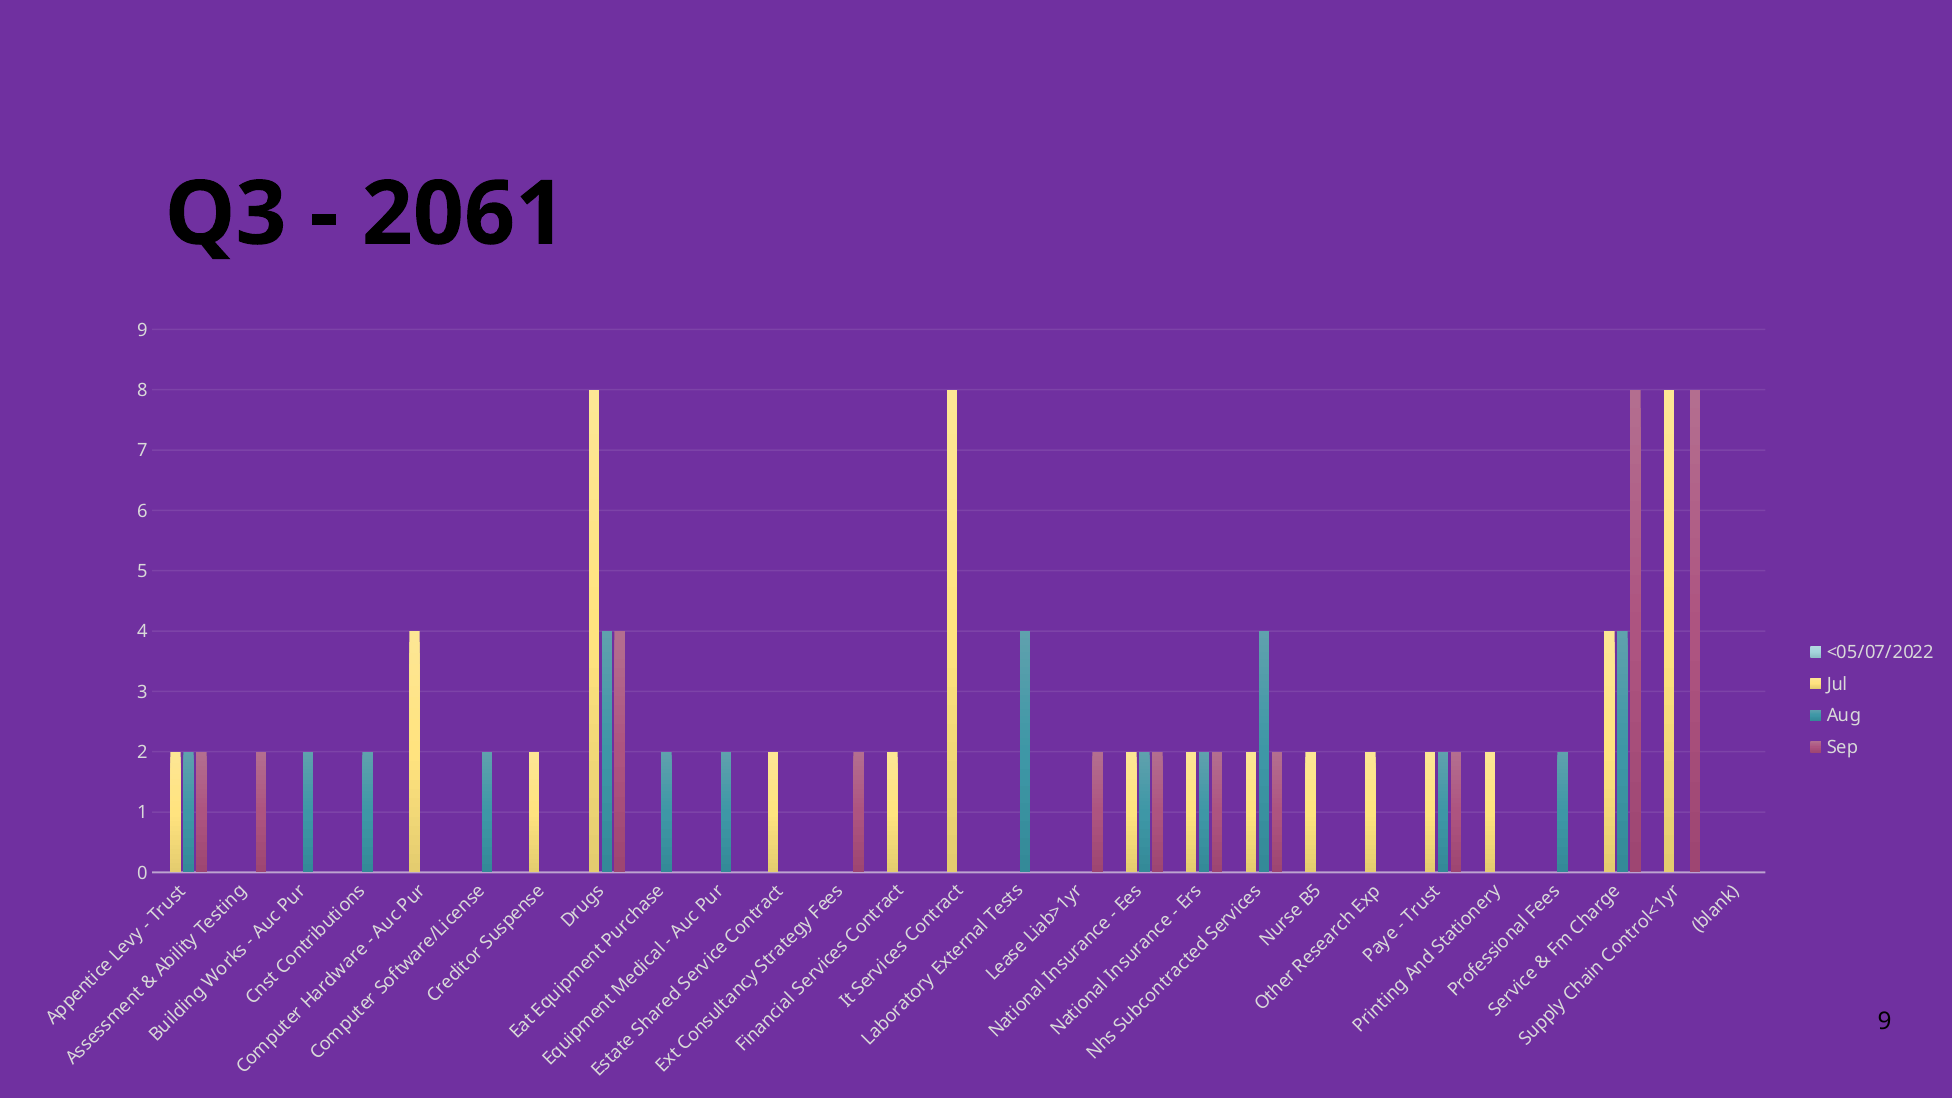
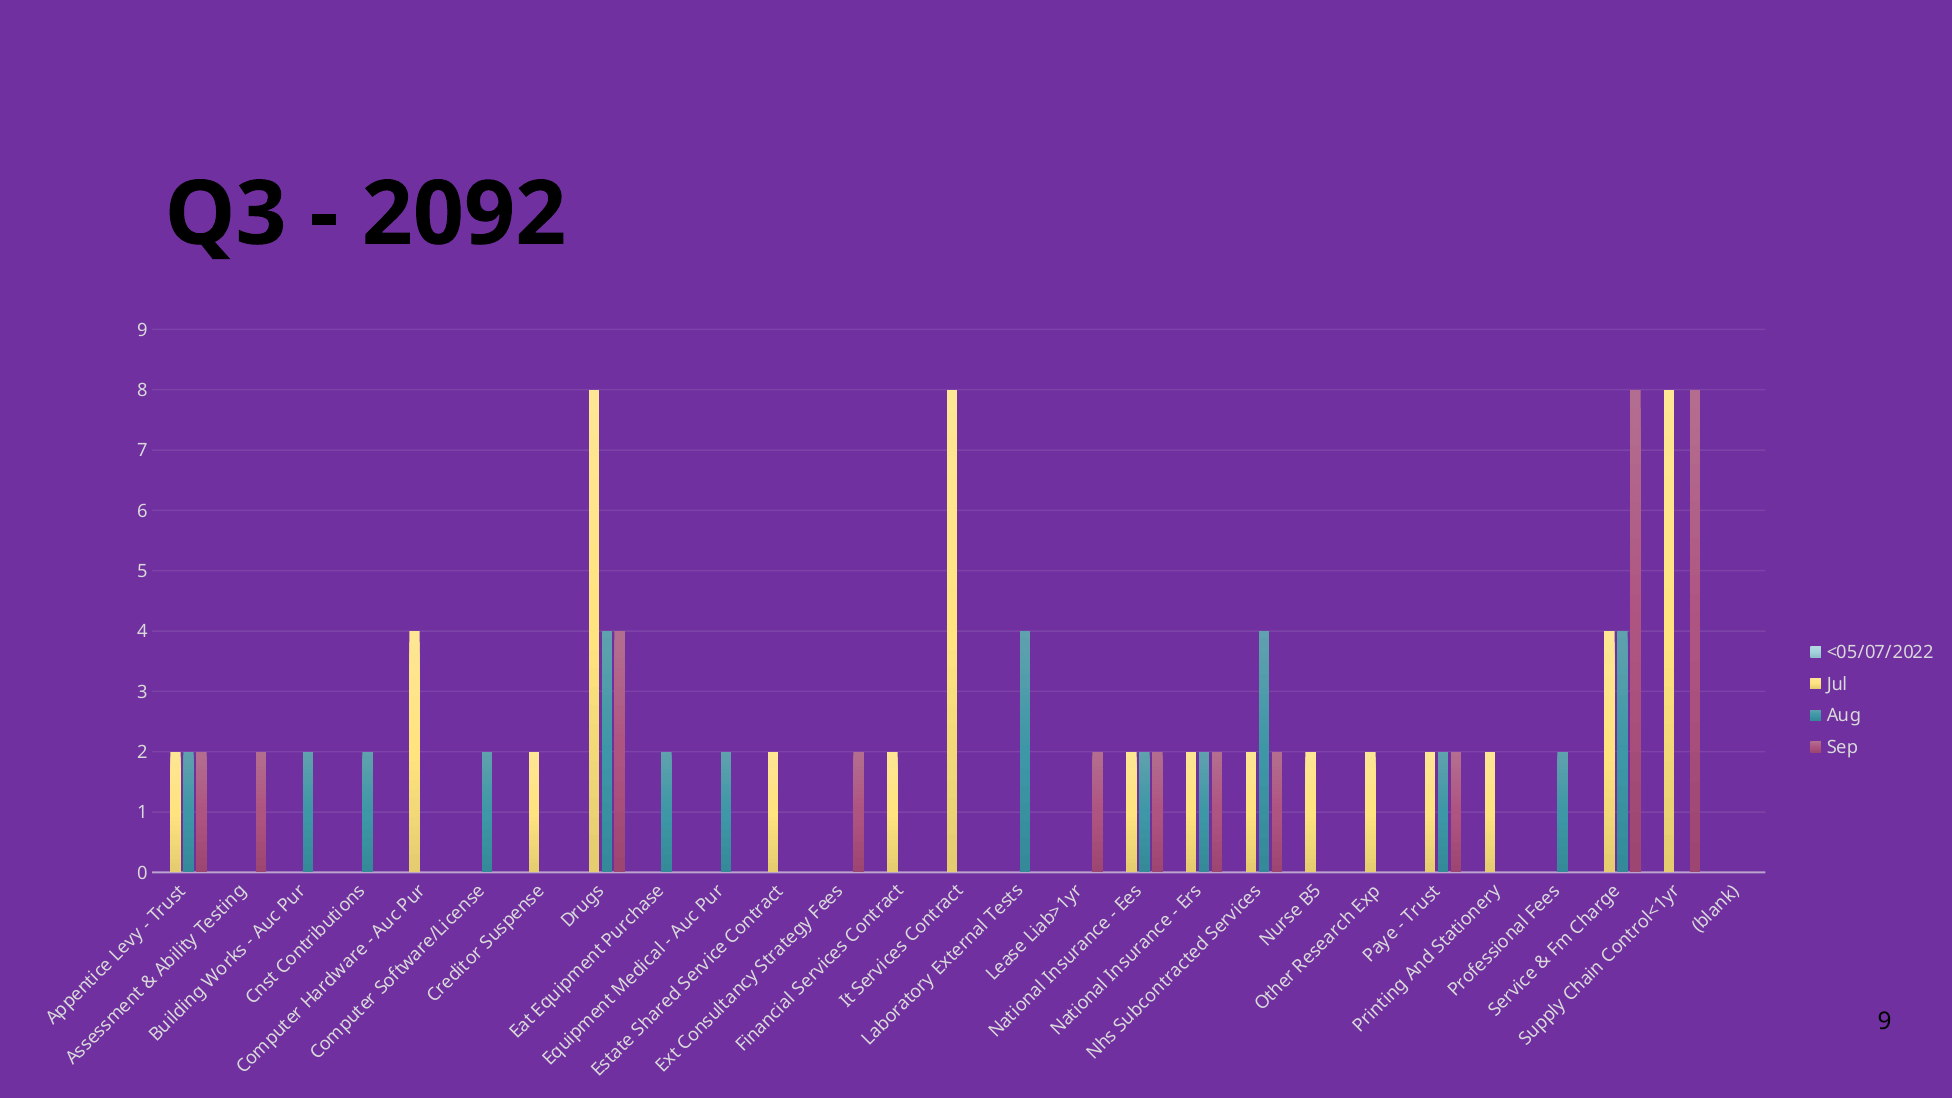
2061: 2061 -> 2092
